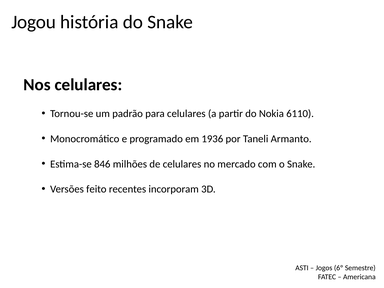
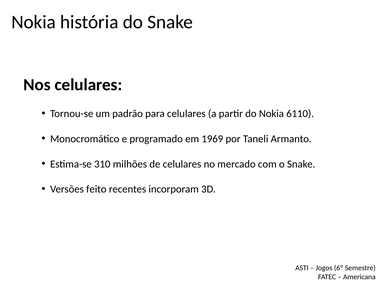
Jogou at (34, 22): Jogou -> Nokia
1936: 1936 -> 1969
846: 846 -> 310
